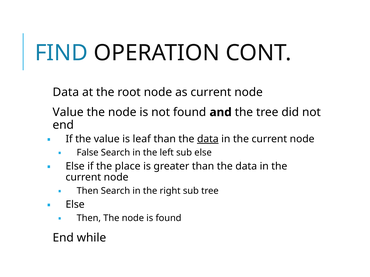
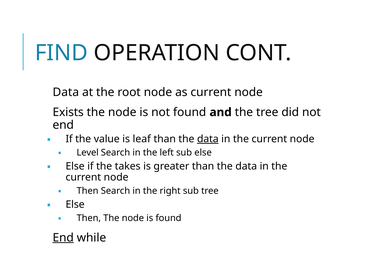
Value at (68, 112): Value -> Exists
False: False -> Level
place: place -> takes
End at (63, 238) underline: none -> present
